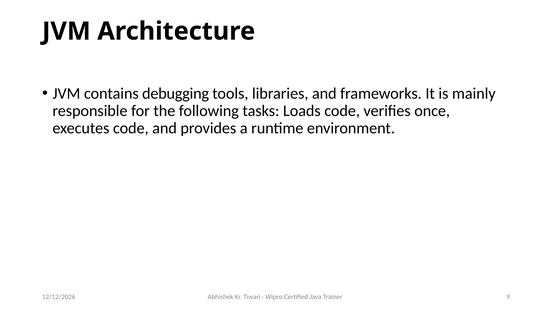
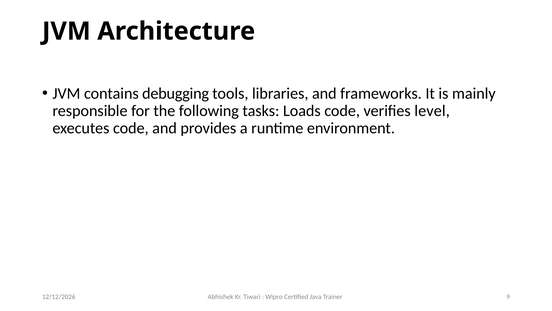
once: once -> level
